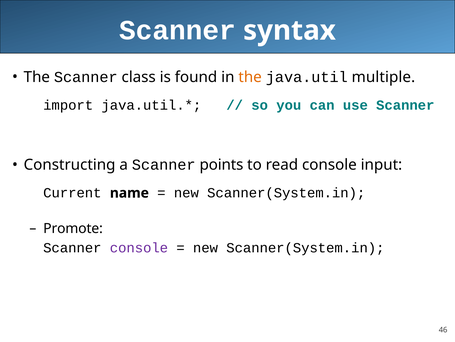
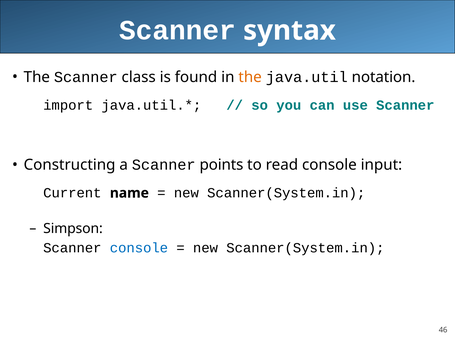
multiple: multiple -> notation
Promote: Promote -> Simpson
console at (139, 247) colour: purple -> blue
